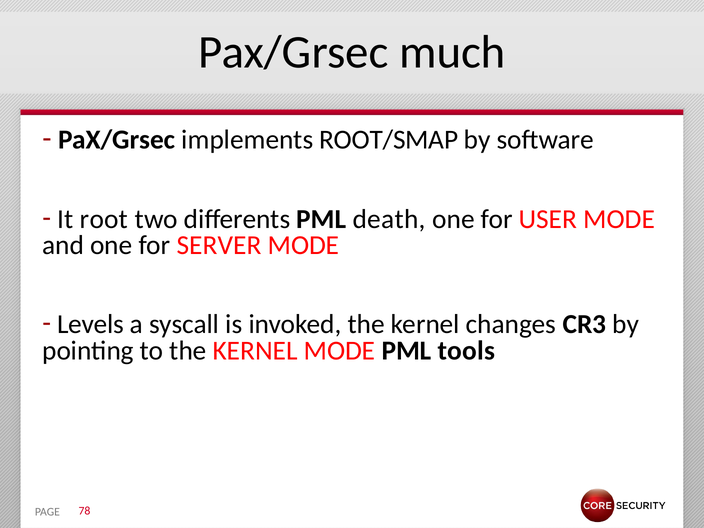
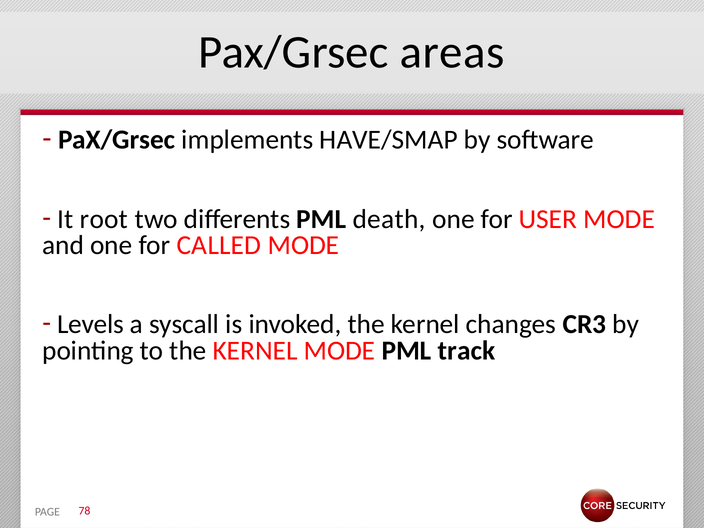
much: much -> areas
ROOT/SMAP: ROOT/SMAP -> HAVE/SMAP
SERVER: SERVER -> CALLED
tools: tools -> track
